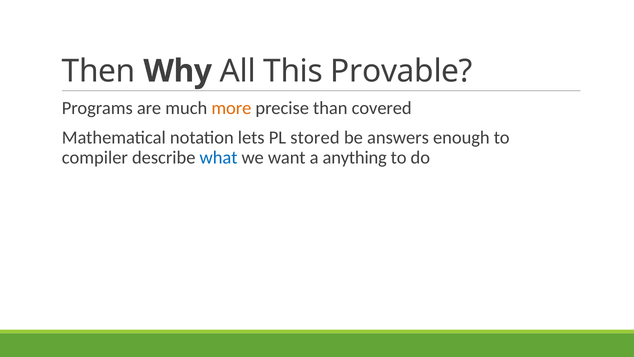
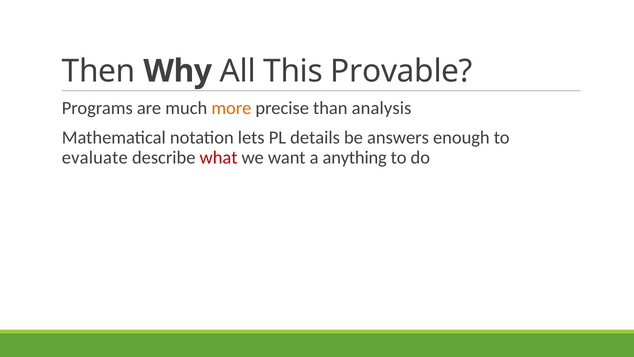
covered: covered -> analysis
stored: stored -> details
compiler: compiler -> evaluate
what colour: blue -> red
